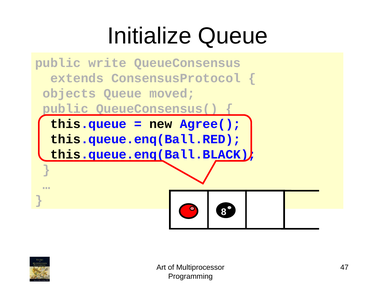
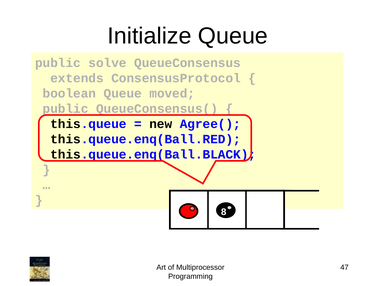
write: write -> solve
objects: objects -> boolean
